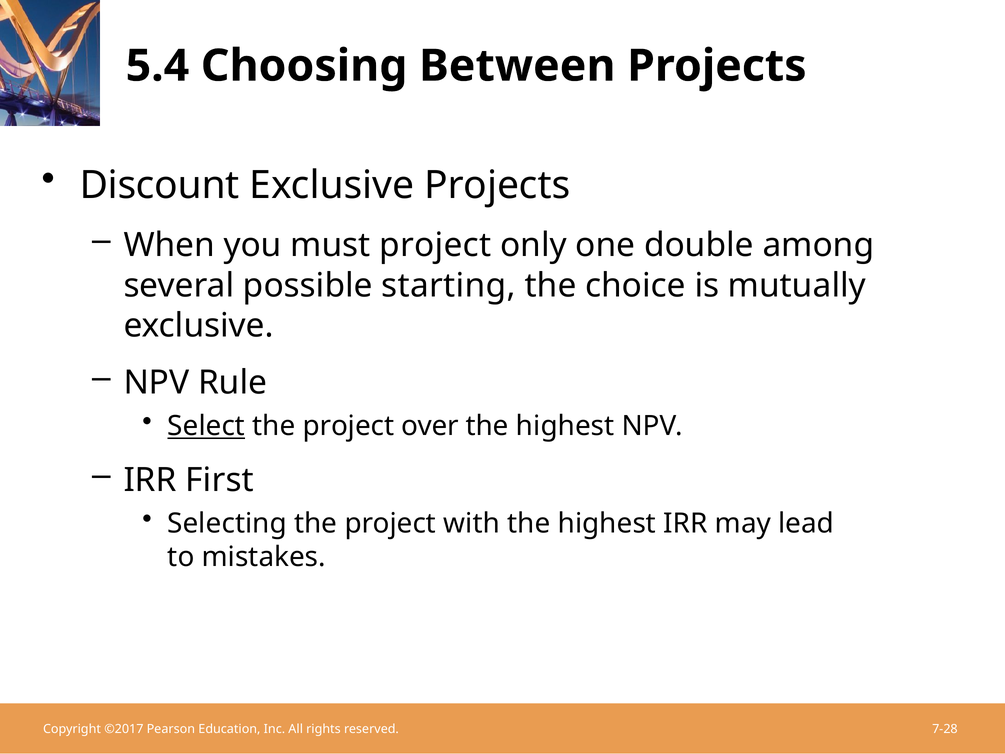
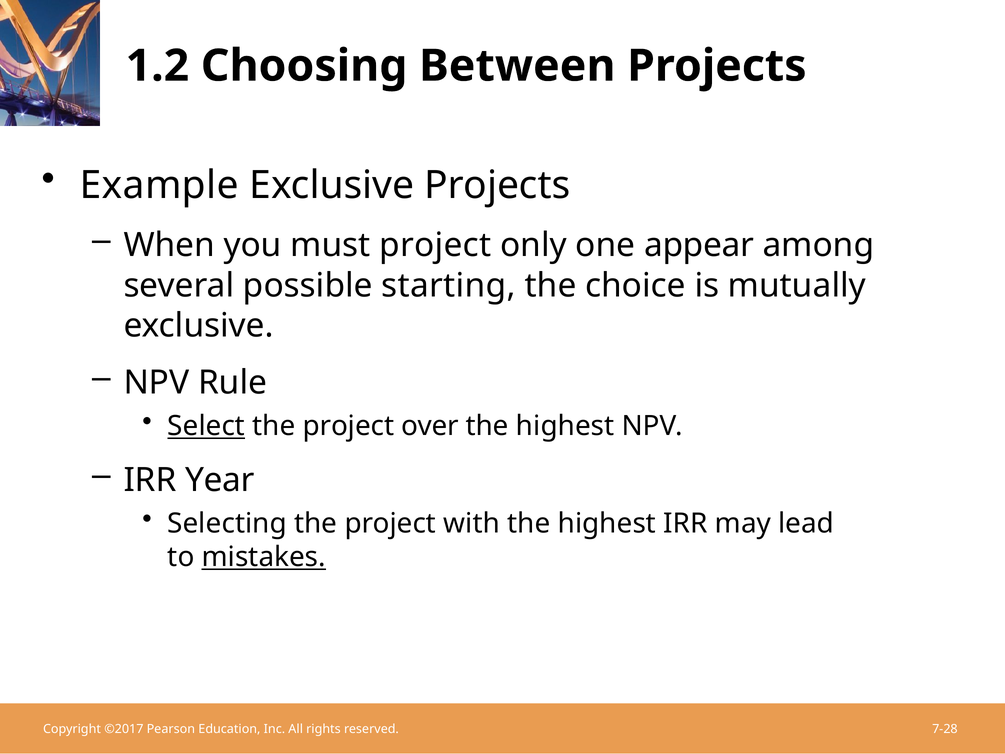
5.4: 5.4 -> 1.2
Discount: Discount -> Example
double: double -> appear
First: First -> Year
mistakes underline: none -> present
